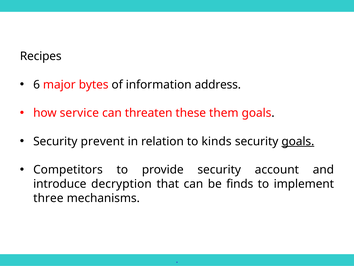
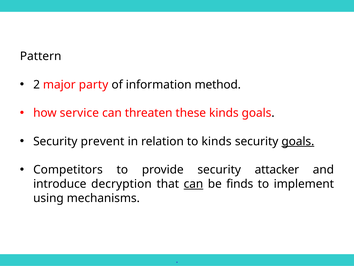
Recipes: Recipes -> Pattern
6: 6 -> 2
bytes: bytes -> party
address: address -> method
these them: them -> kinds
account: account -> attacker
can at (193, 184) underline: none -> present
three: three -> using
